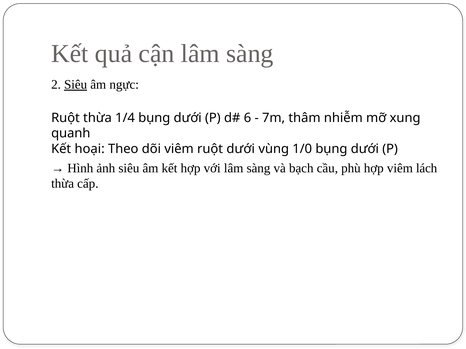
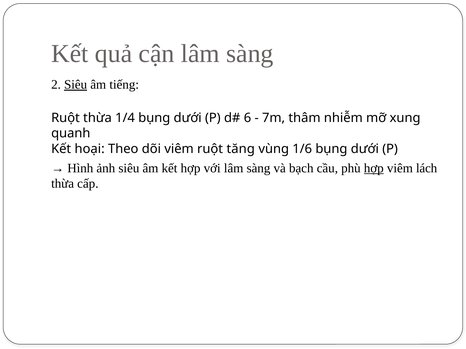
ngực: ngực -> tiếng
ruột dưới: dưới -> tăng
1/0: 1/0 -> 1/6
hợp at (374, 168) underline: none -> present
